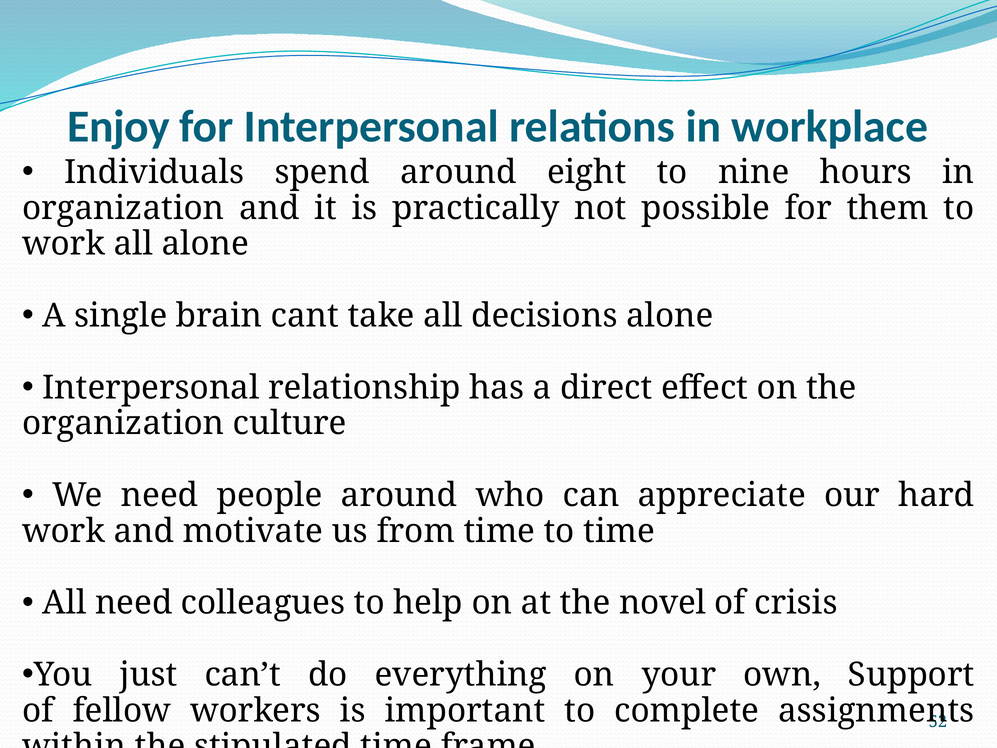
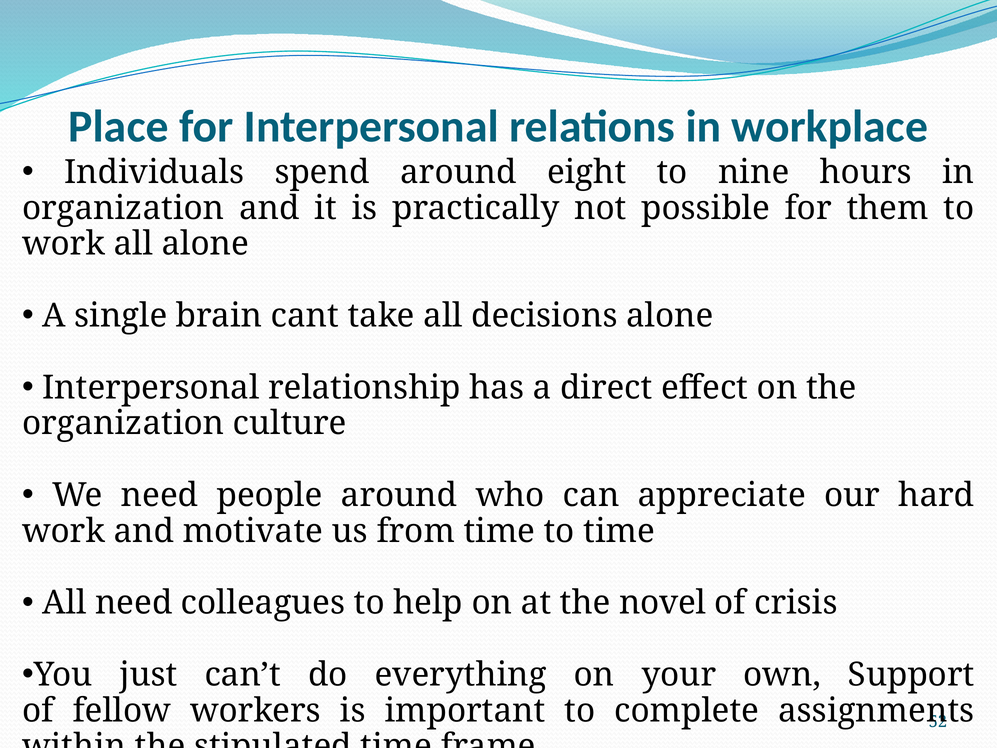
Enjoy: Enjoy -> Place
